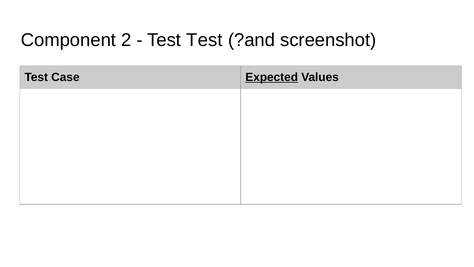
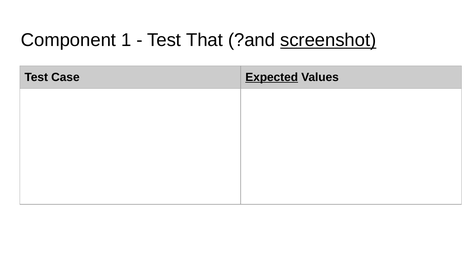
2: 2 -> 1
Test Test: Test -> That
screenshot underline: none -> present
